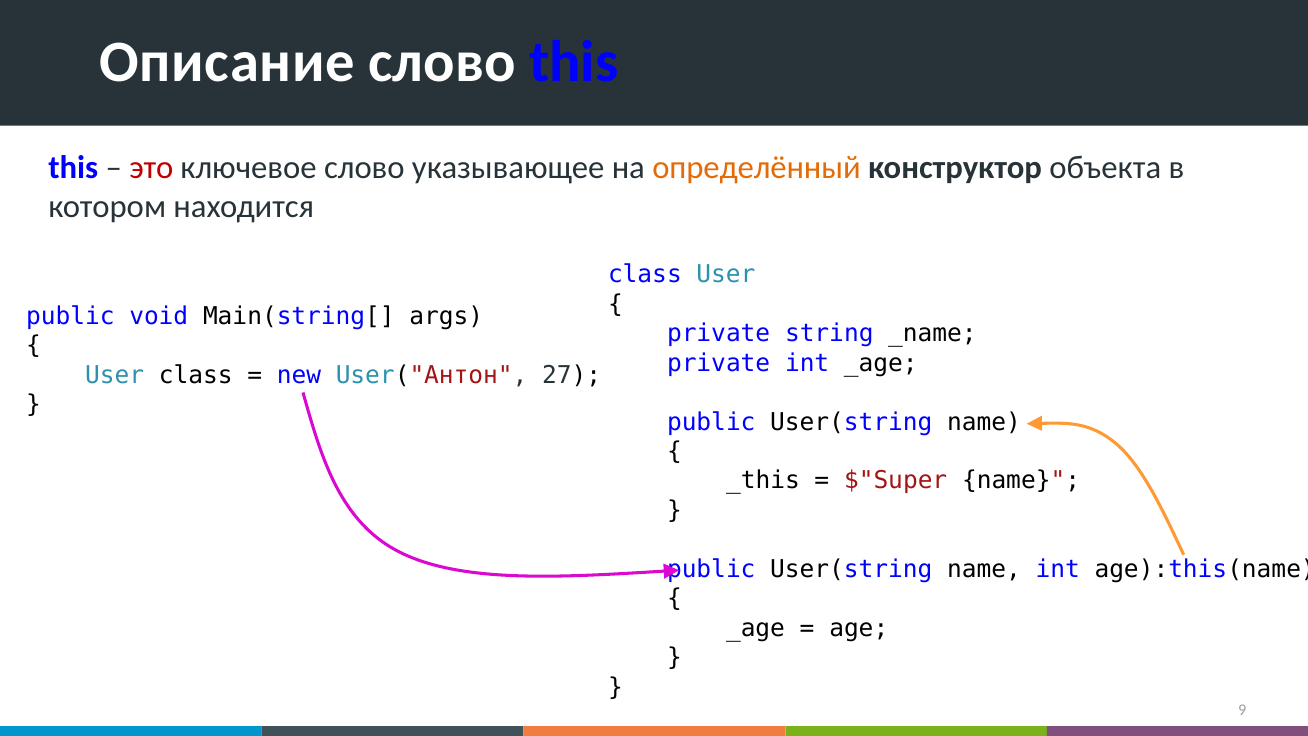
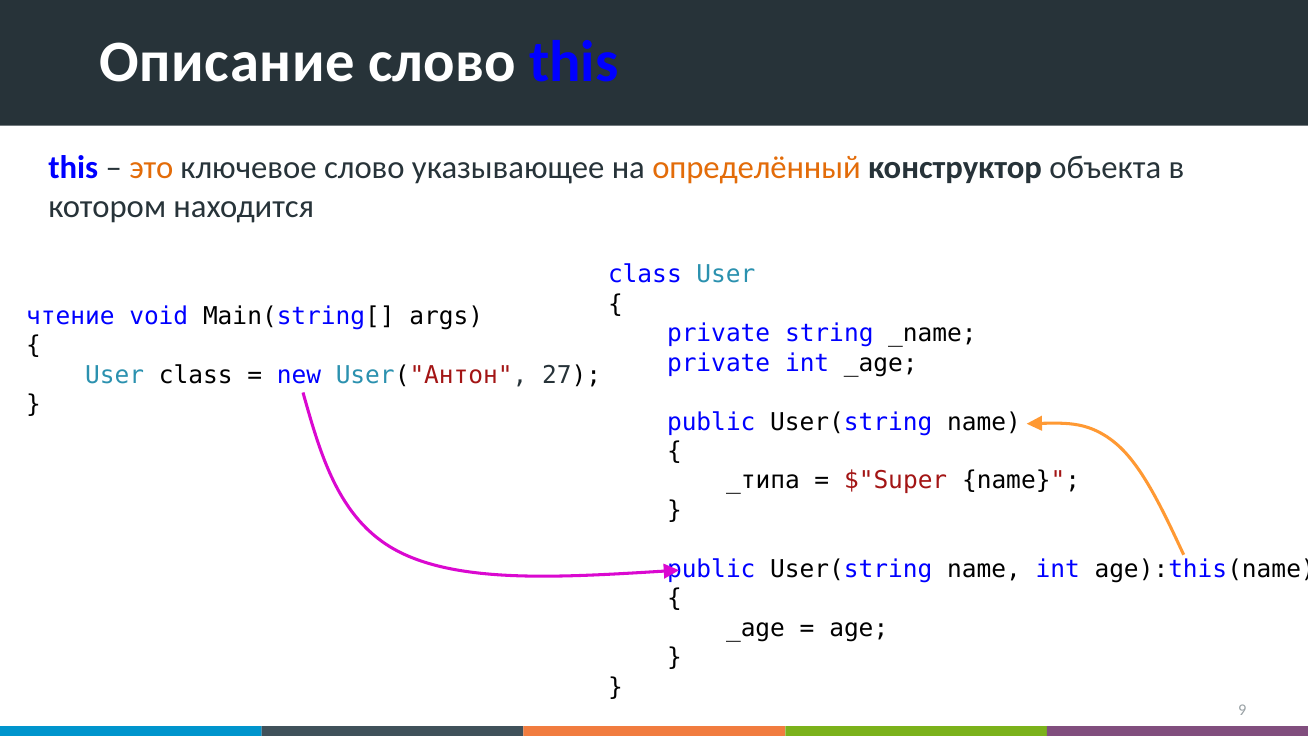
это colour: red -> orange
public at (70, 316): public -> чтение
_this: _this -> _типа
